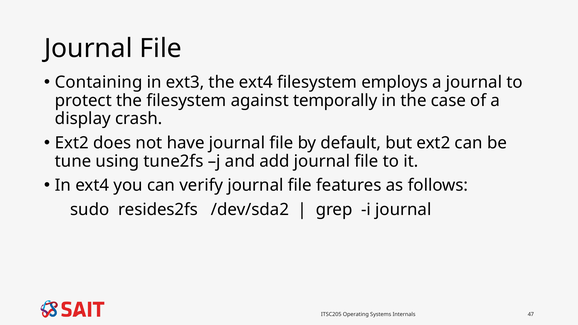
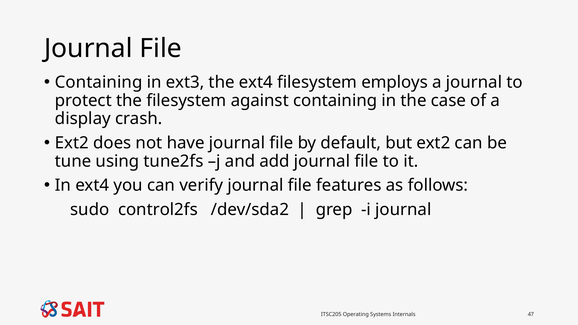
against temporally: temporally -> containing
resides2fs: resides2fs -> control2fs
